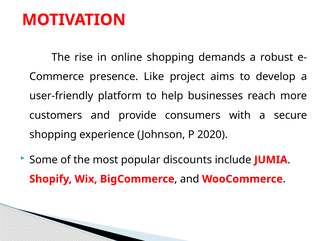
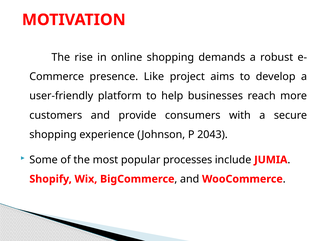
2020: 2020 -> 2043
discounts: discounts -> processes
